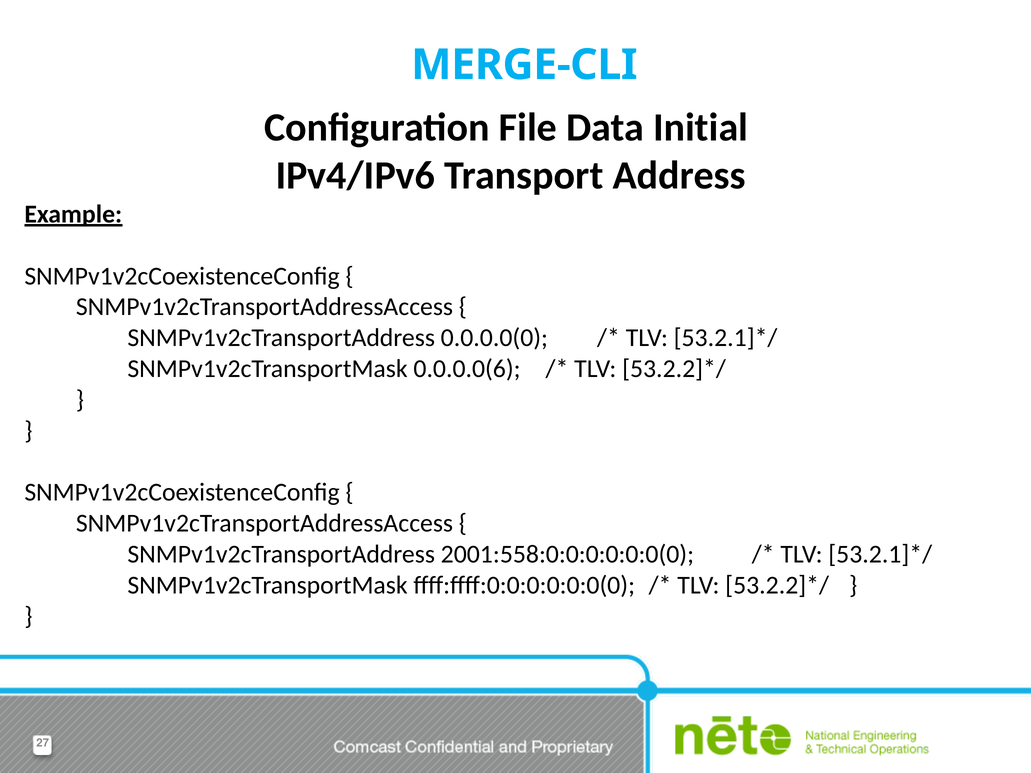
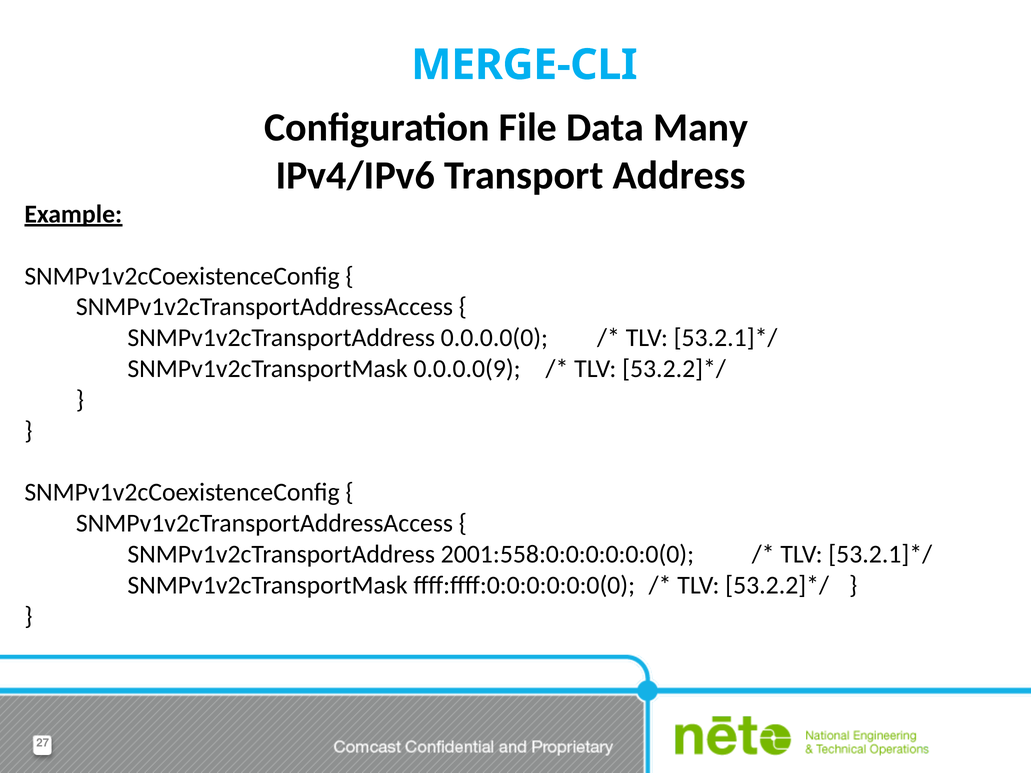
Initial: Initial -> Many
0.0.0.0(6: 0.0.0.0(6 -> 0.0.0.0(9
